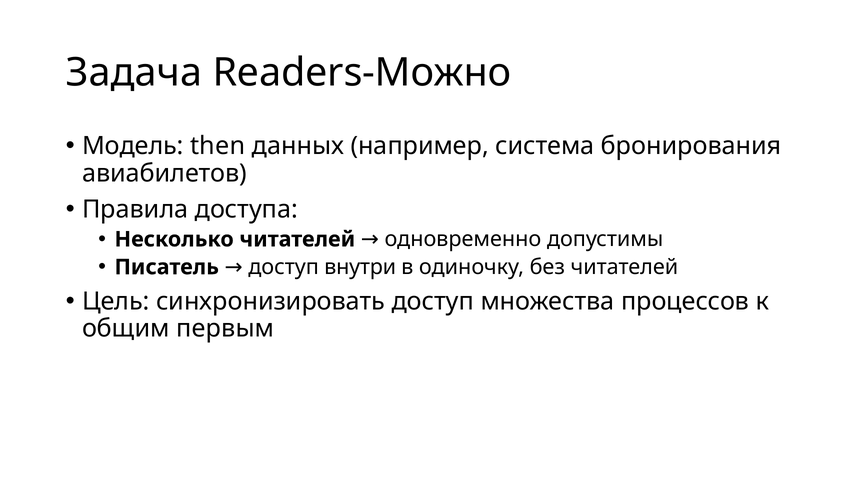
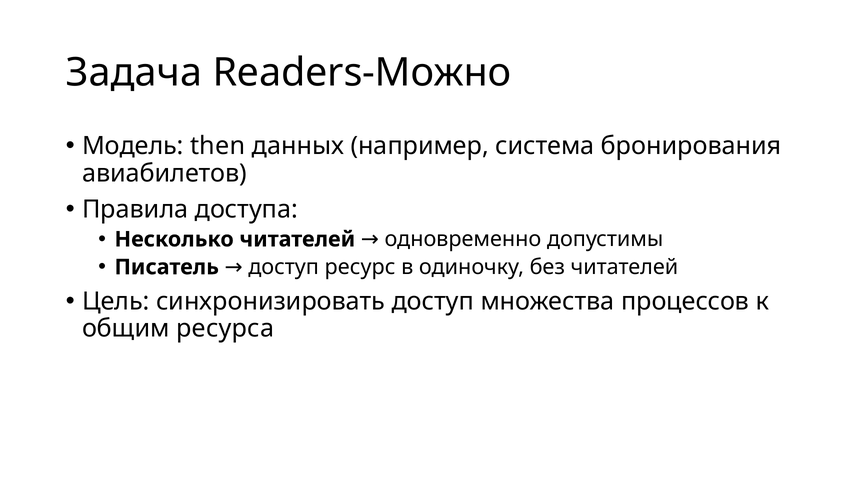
внутри: внутри -> ресурс
первым: первым -> ресурса
